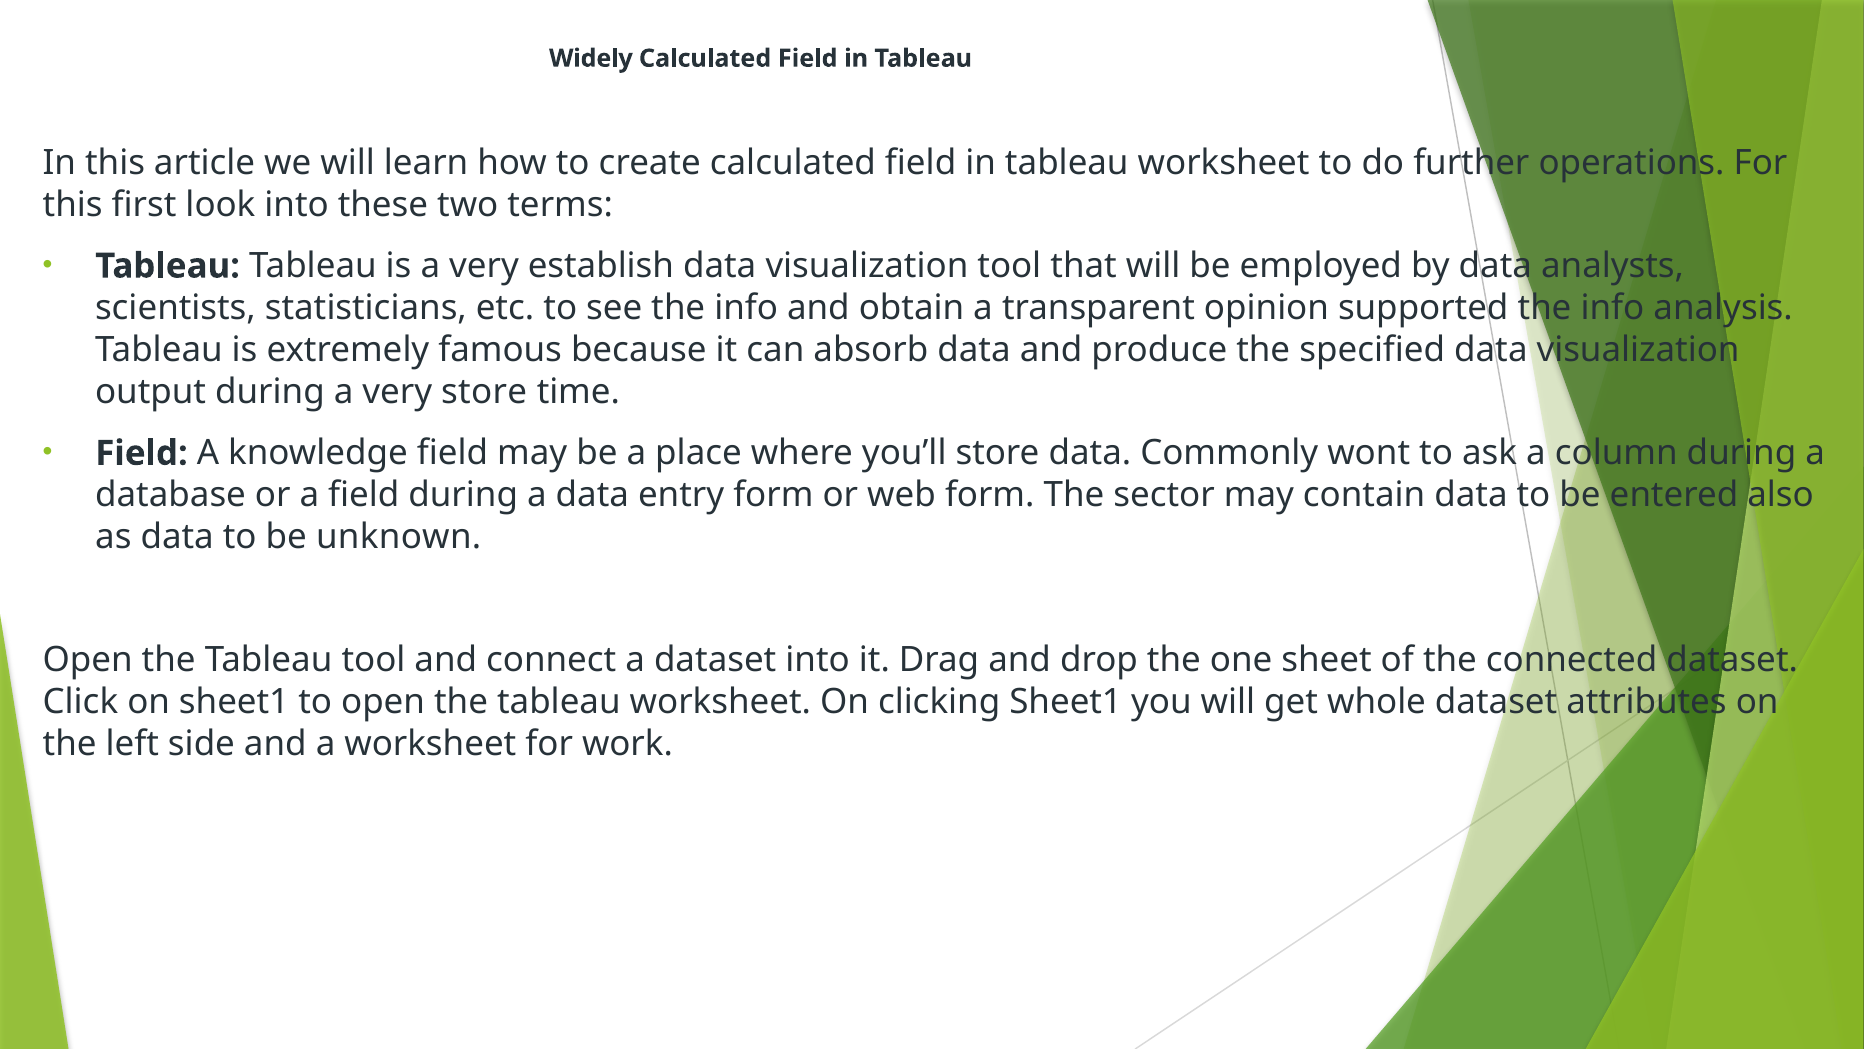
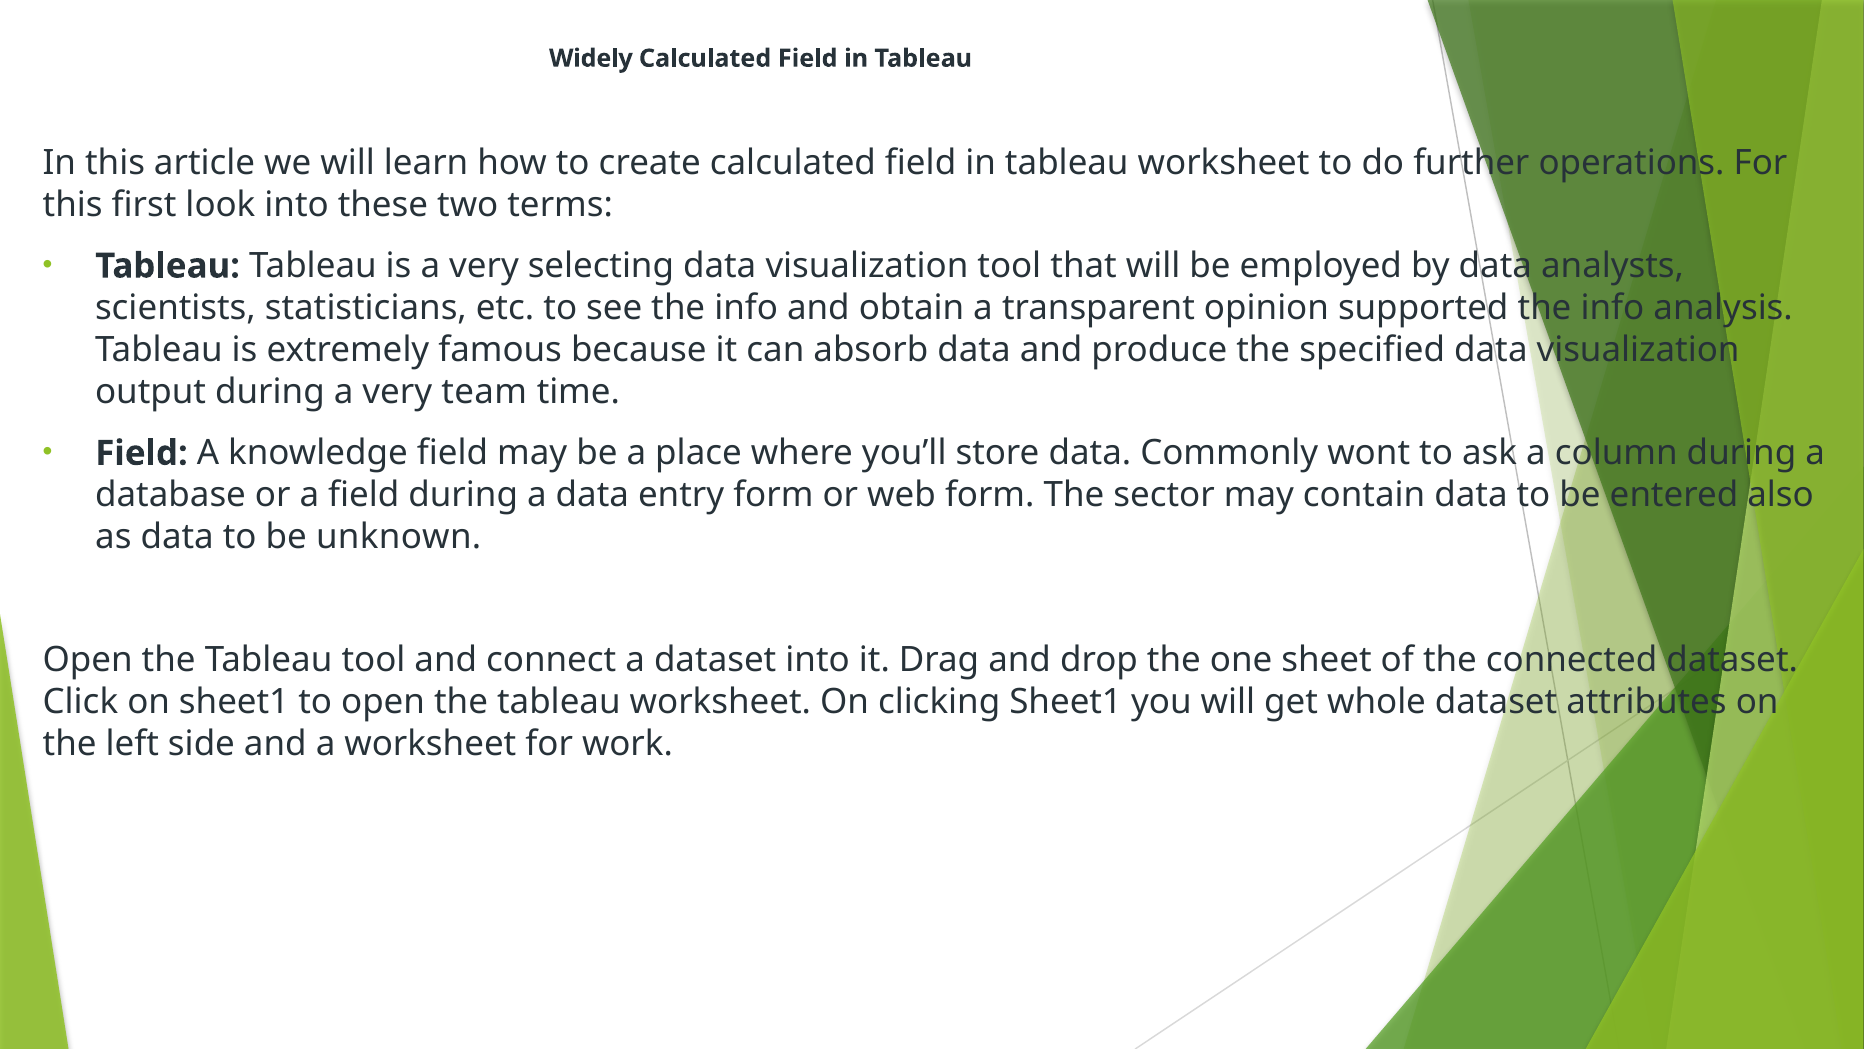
establish: establish -> selecting
very store: store -> team
